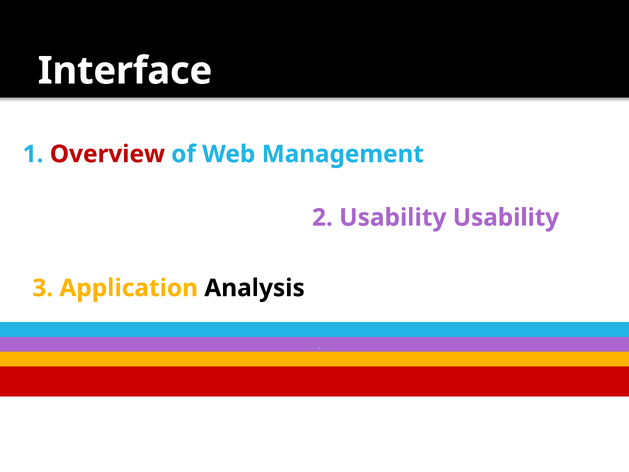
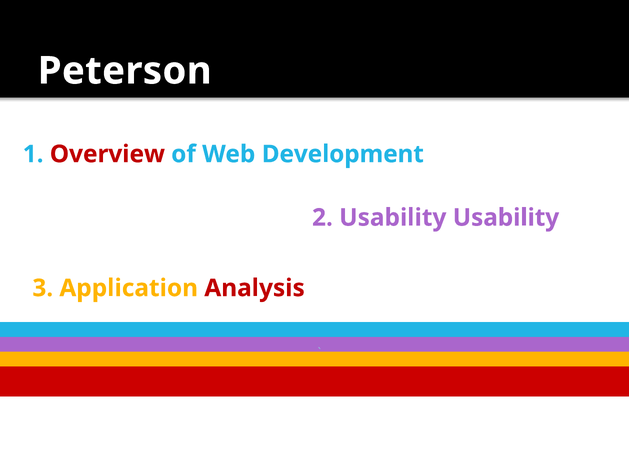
Interface: Interface -> Peterson
Web Management: Management -> Development
Analysis colour: black -> red
